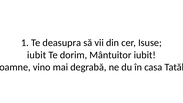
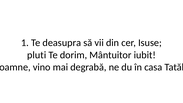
iubit at (37, 55): iubit -> pluti
